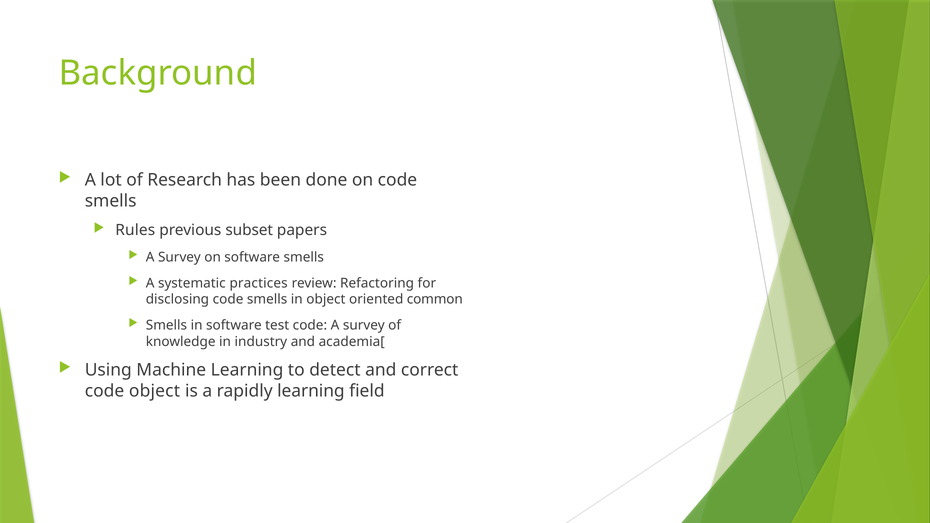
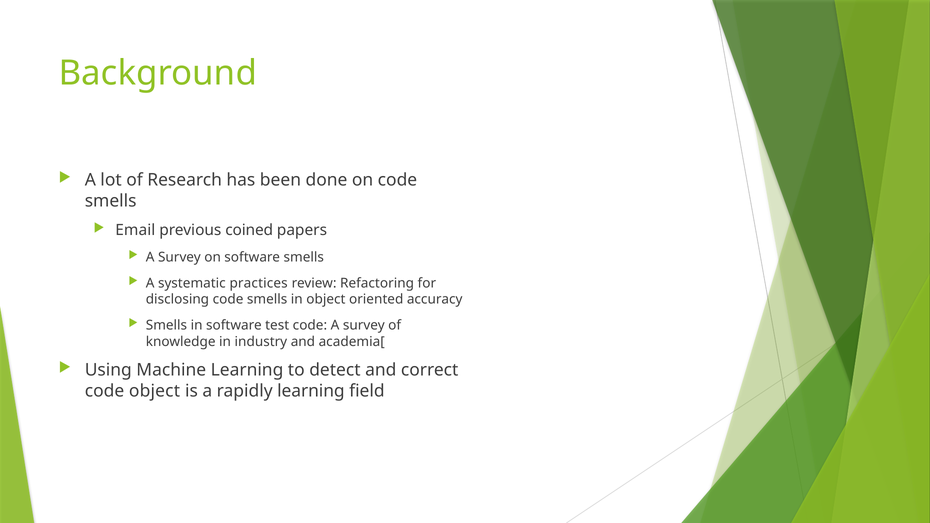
Rules: Rules -> Email
subset: subset -> coined
common: common -> accuracy
